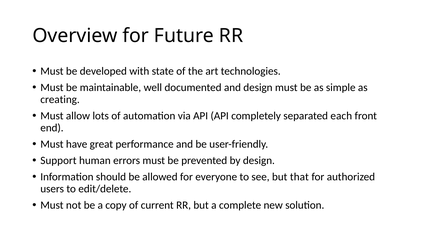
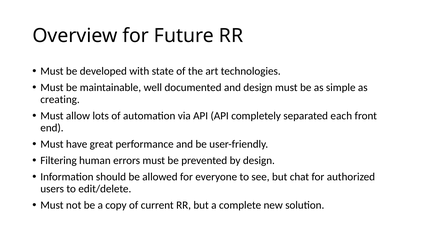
Support: Support -> Filtering
that: that -> chat
